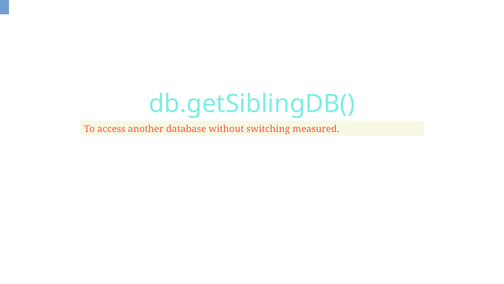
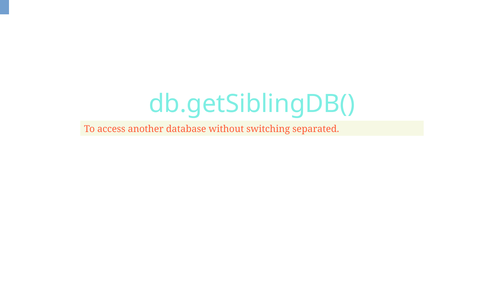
measured: measured -> separated
